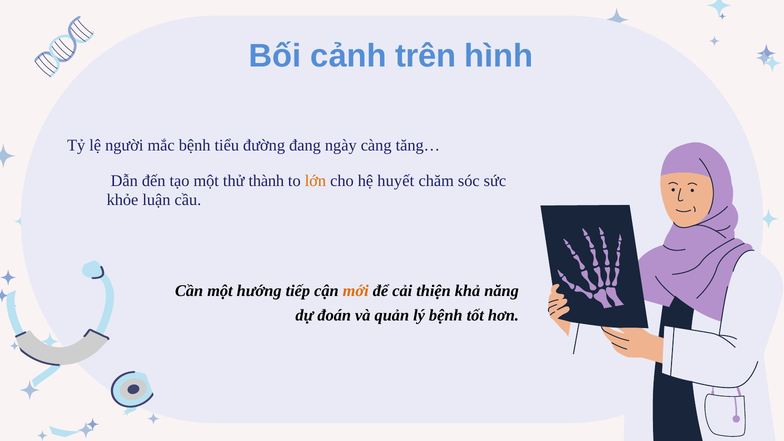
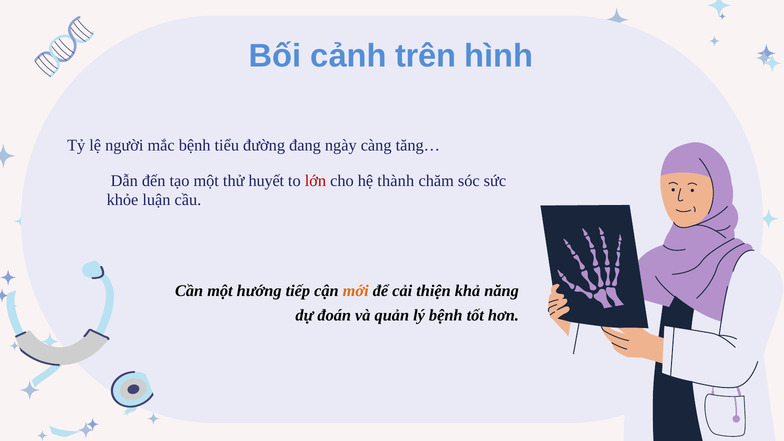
thành: thành -> huyết
lớn colour: orange -> red
huyết: huyết -> thành
